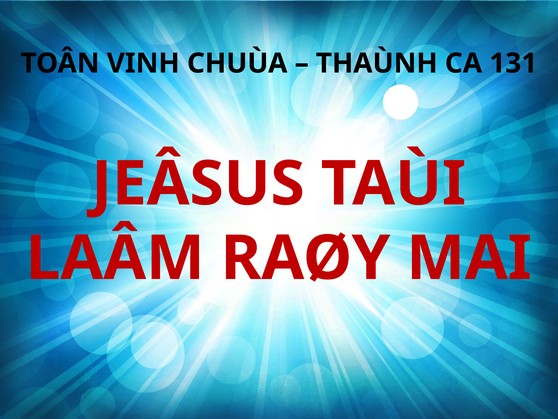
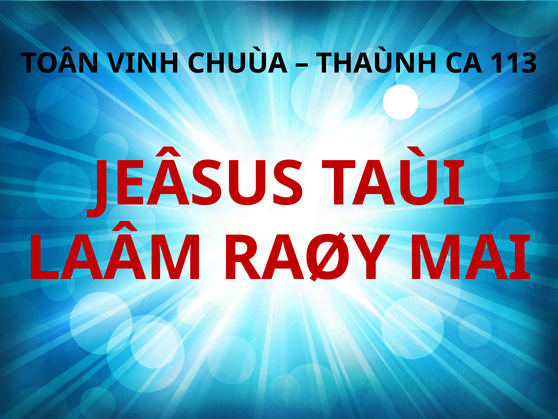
131: 131 -> 113
